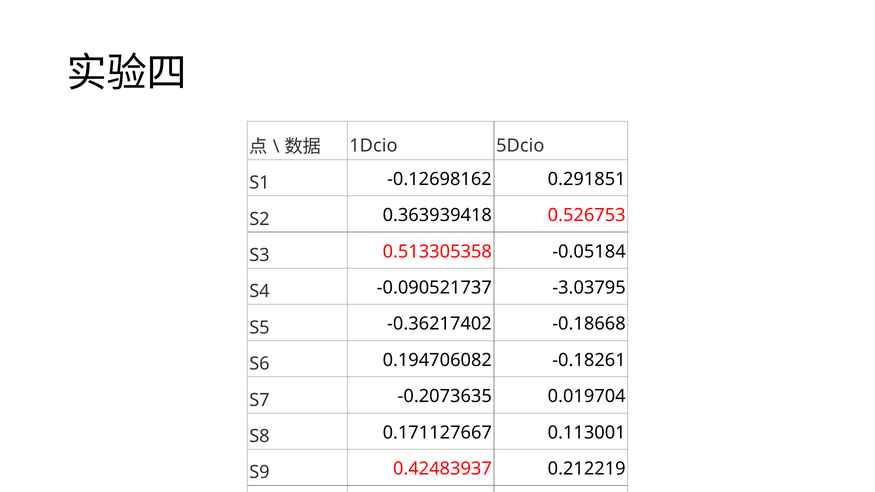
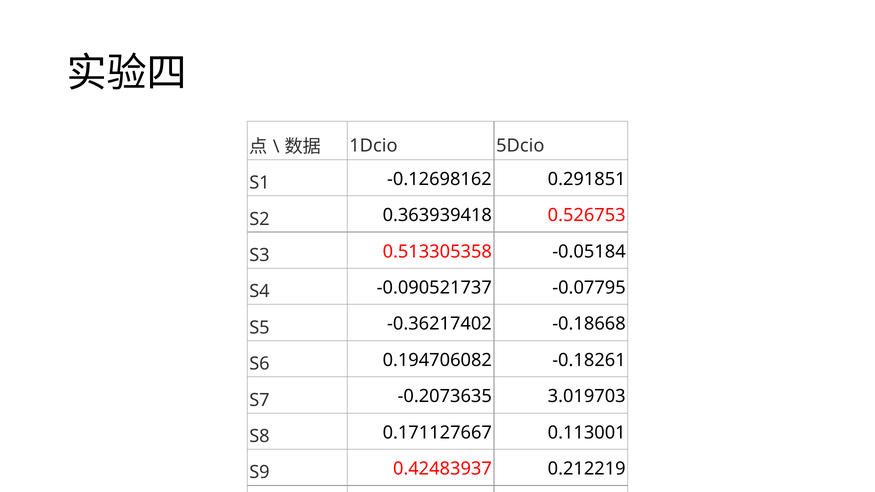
-3.03795: -3.03795 -> -0.07795
0.019704: 0.019704 -> 3.019703
